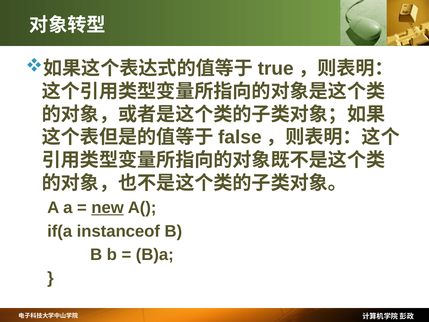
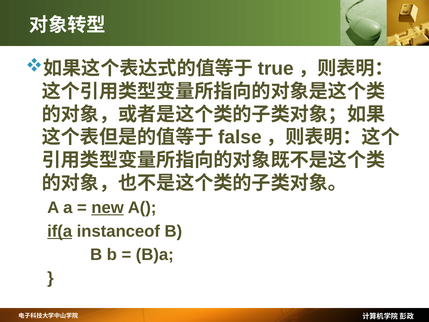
if(a underline: none -> present
